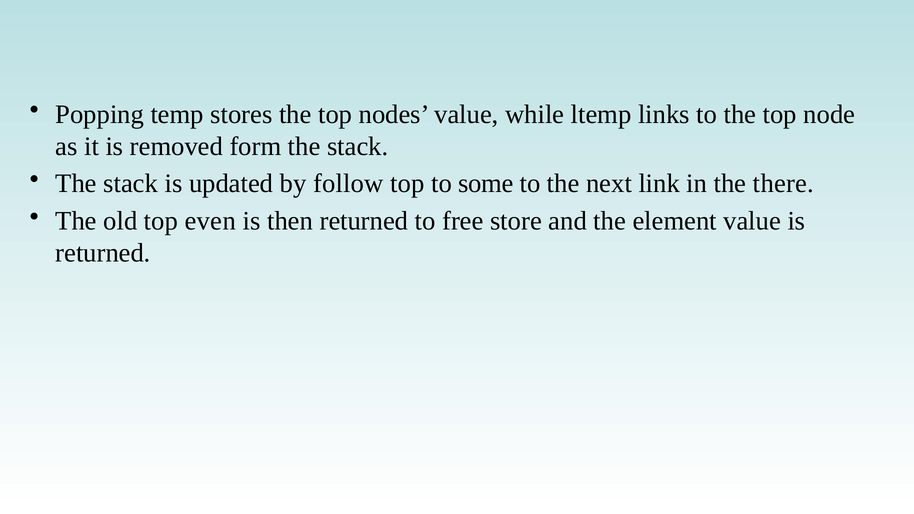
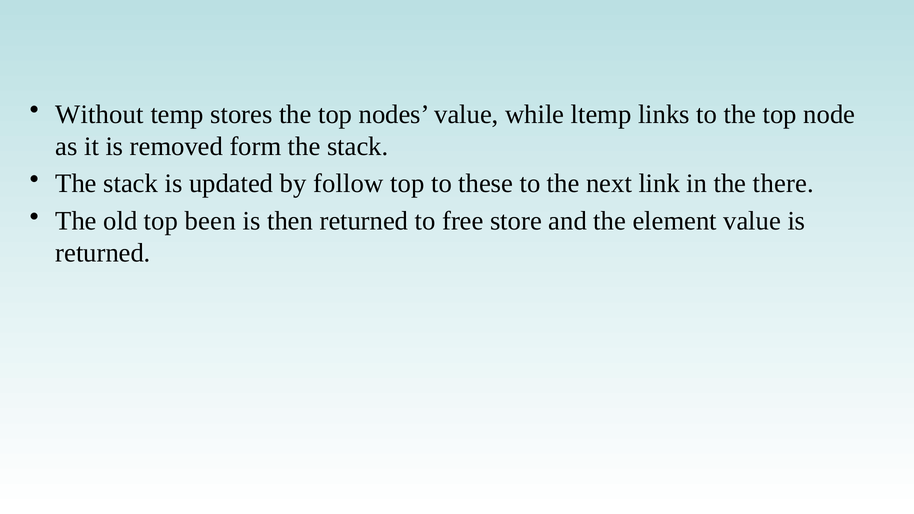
Popping: Popping -> Without
some: some -> these
even: even -> been
